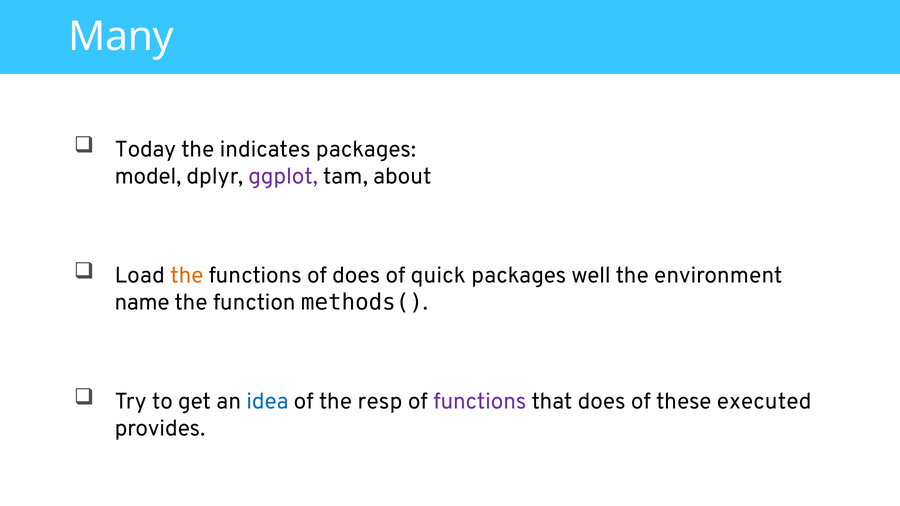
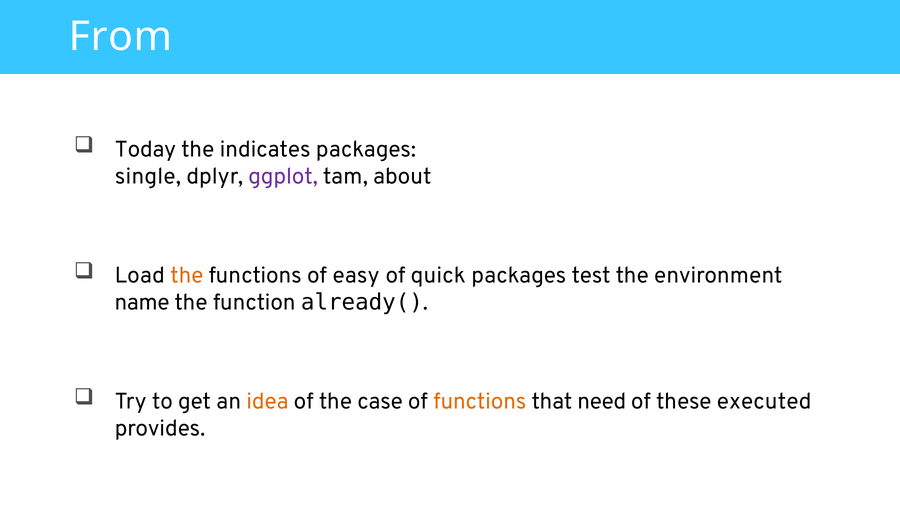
Many: Many -> From
model: model -> single
of does: does -> easy
well: well -> test
methods(: methods( -> already(
idea colour: blue -> orange
resp: resp -> case
functions at (480, 401) colour: purple -> orange
that does: does -> need
